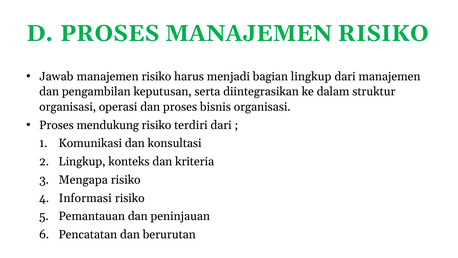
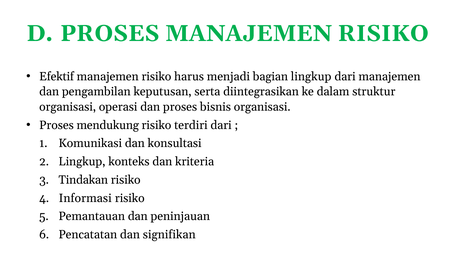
Jawab: Jawab -> Efektif
Mengapa: Mengapa -> Tindakan
berurutan: berurutan -> signifikan
